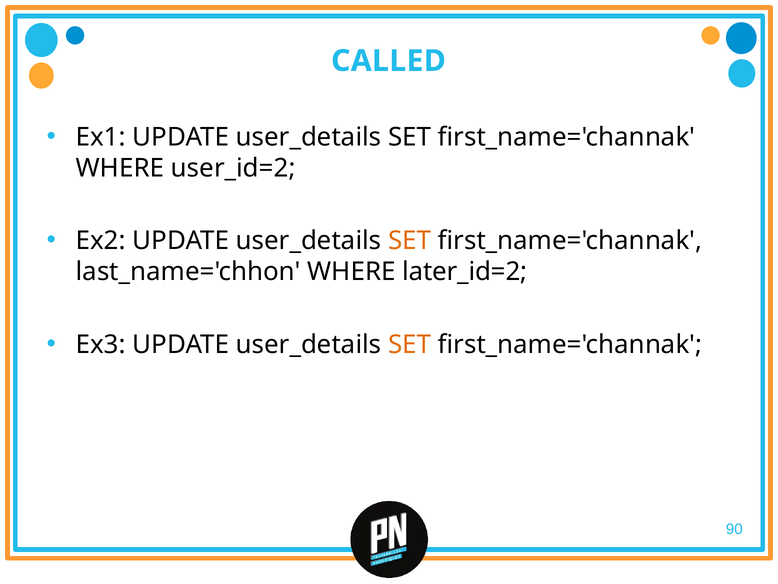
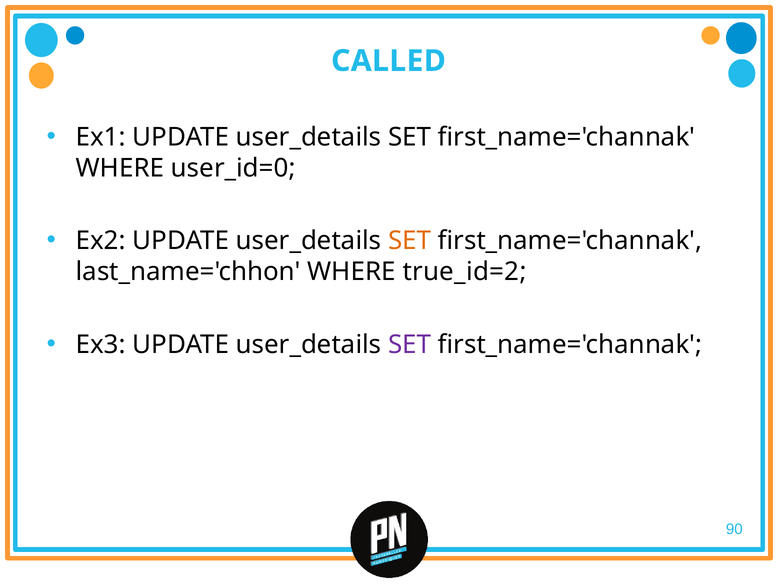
user_id=2: user_id=2 -> user_id=0
later_id=2: later_id=2 -> true_id=2
SET at (410, 344) colour: orange -> purple
